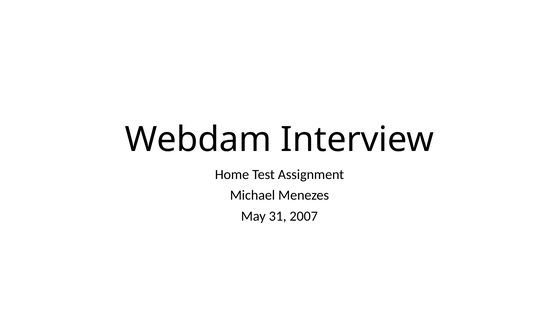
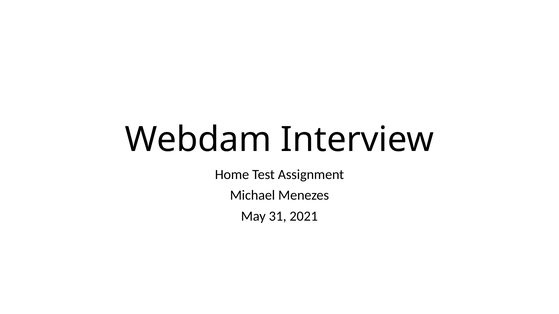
2007: 2007 -> 2021
